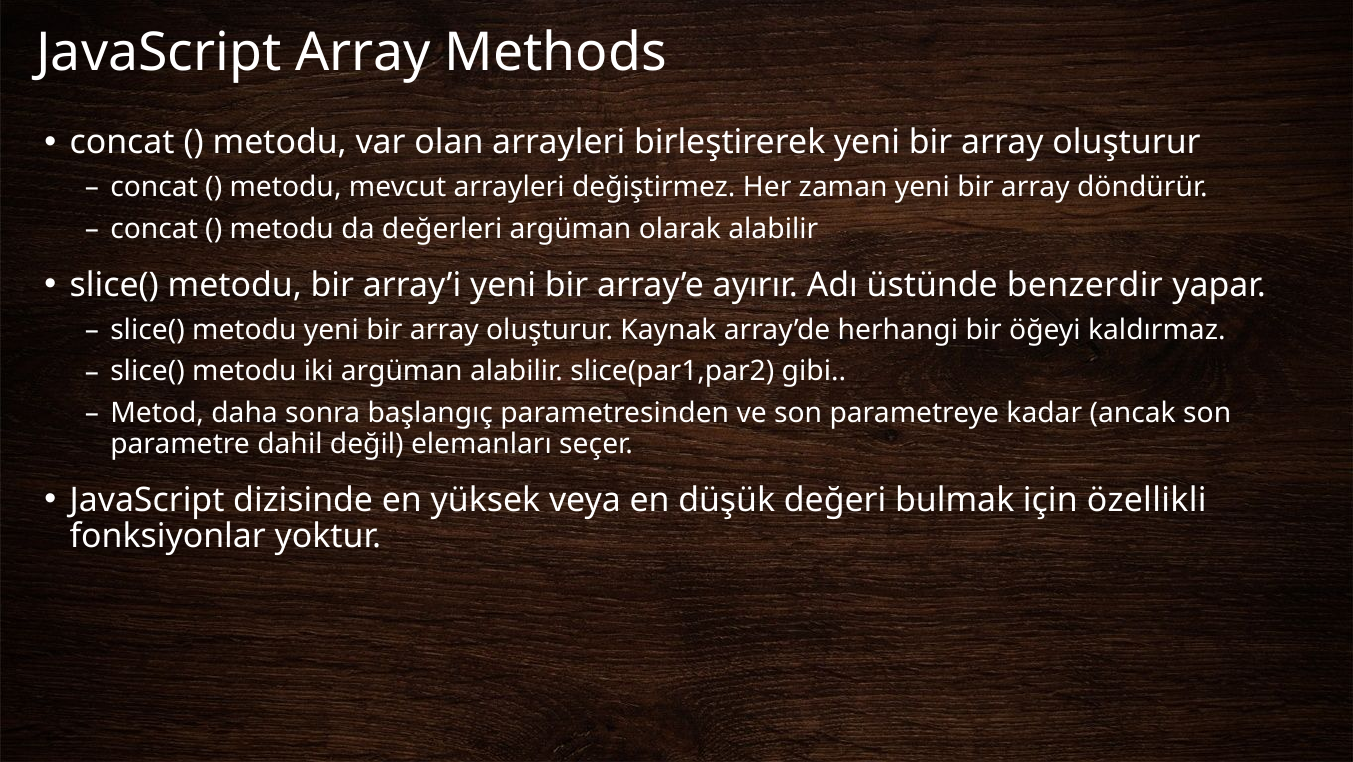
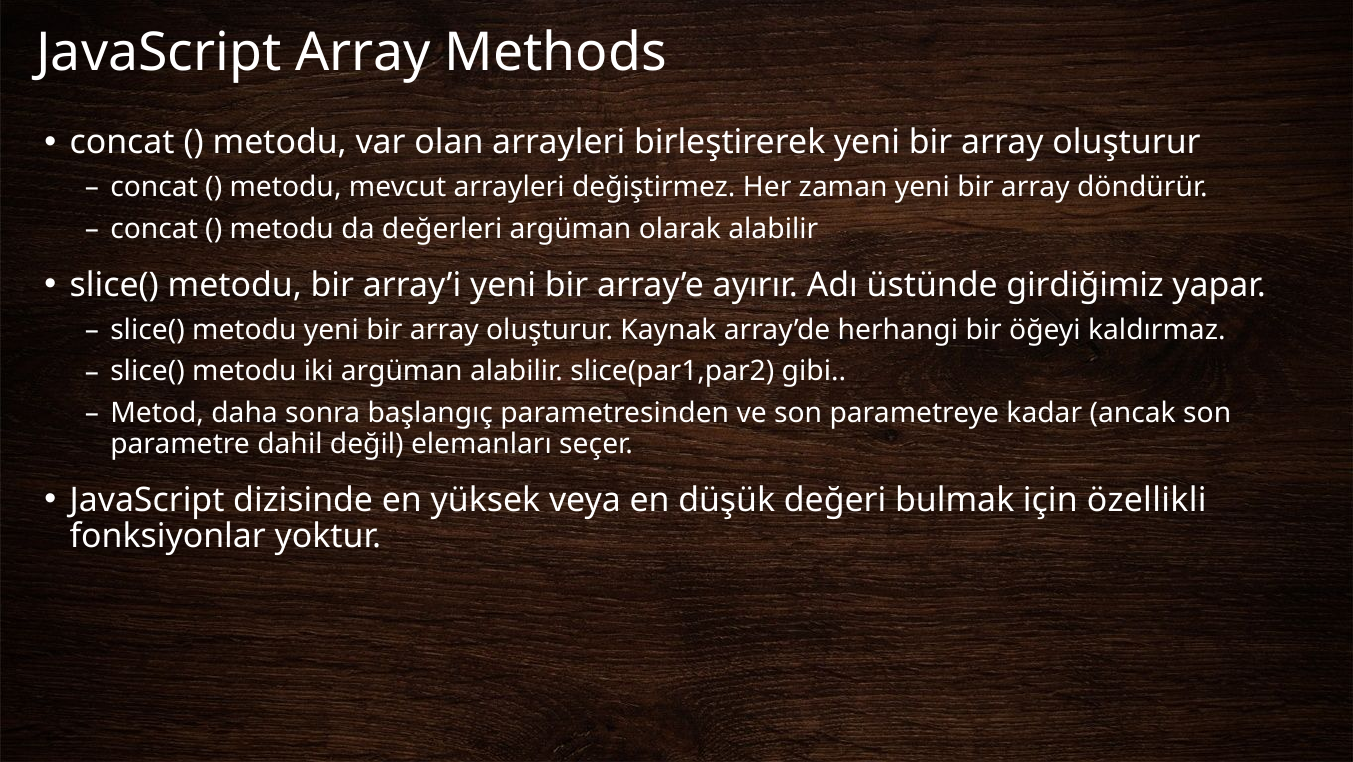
benzerdir: benzerdir -> girdiğimiz
